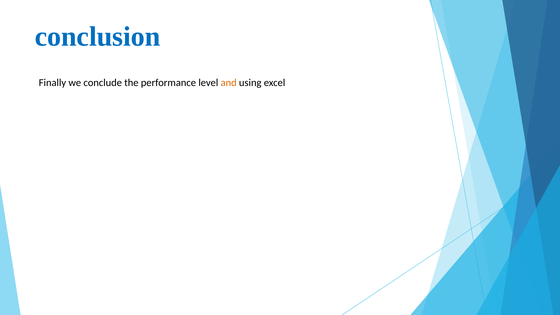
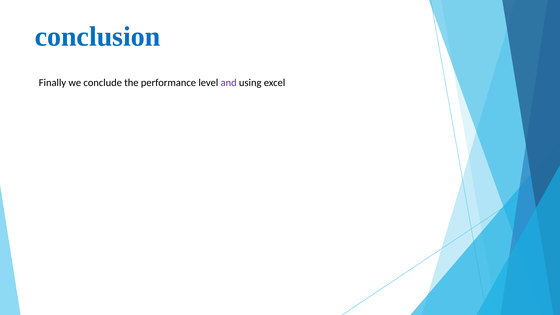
and colour: orange -> purple
